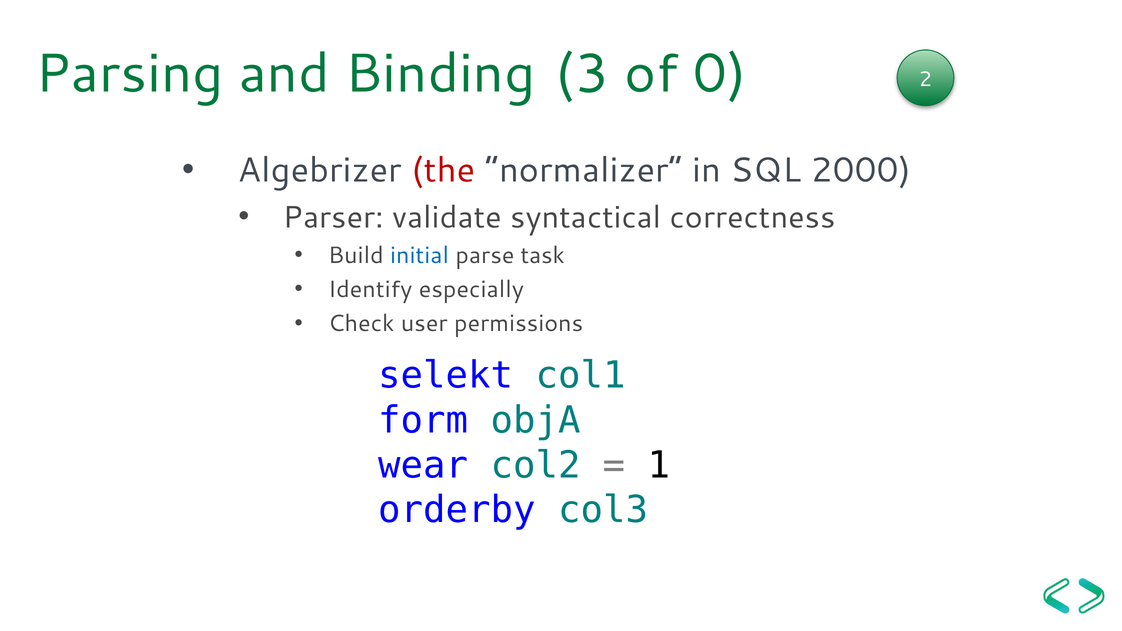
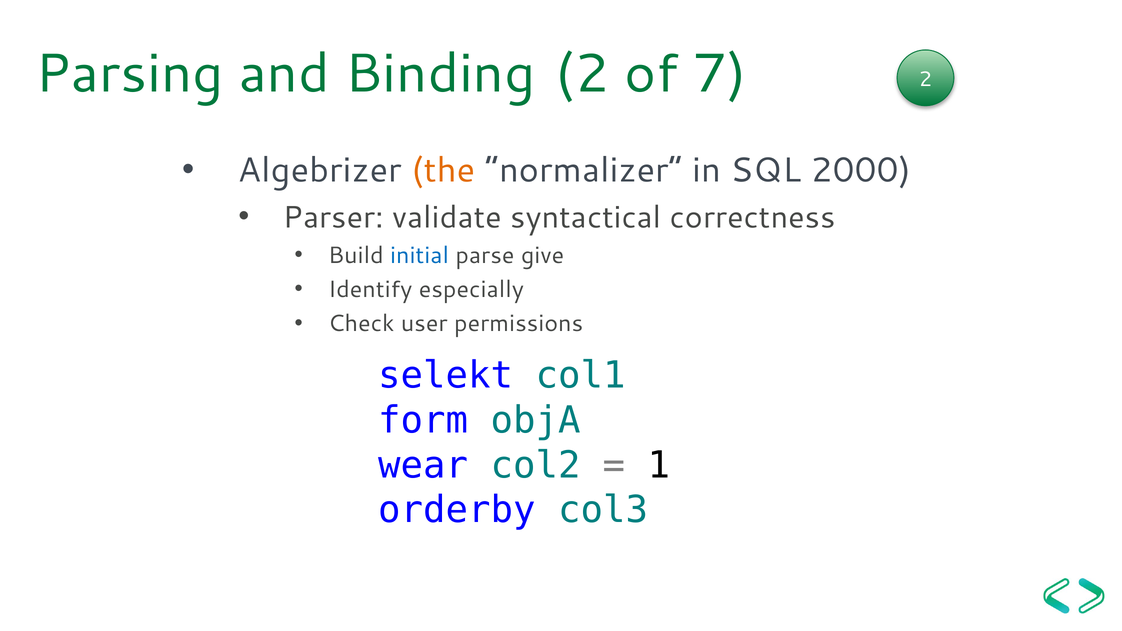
Binding 3: 3 -> 2
0: 0 -> 7
the colour: red -> orange
task: task -> give
